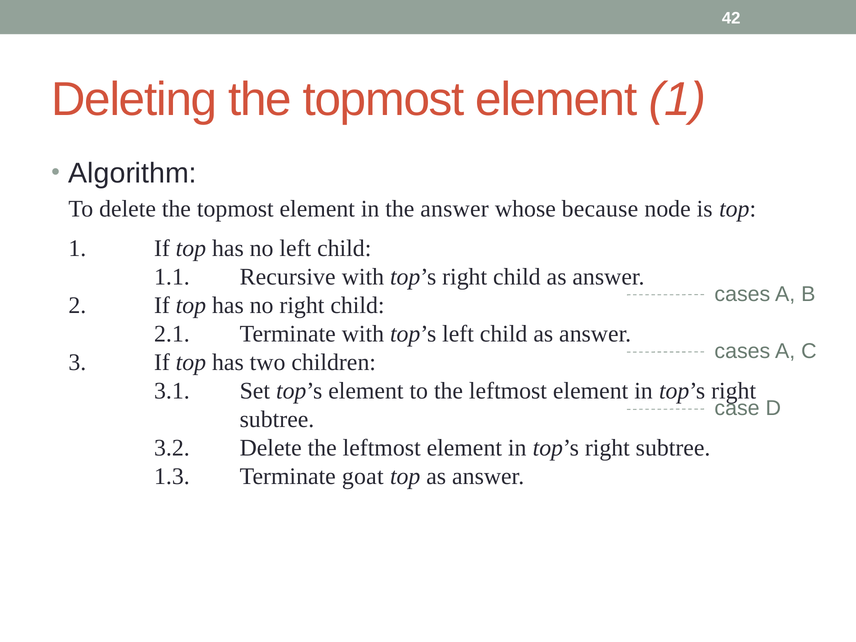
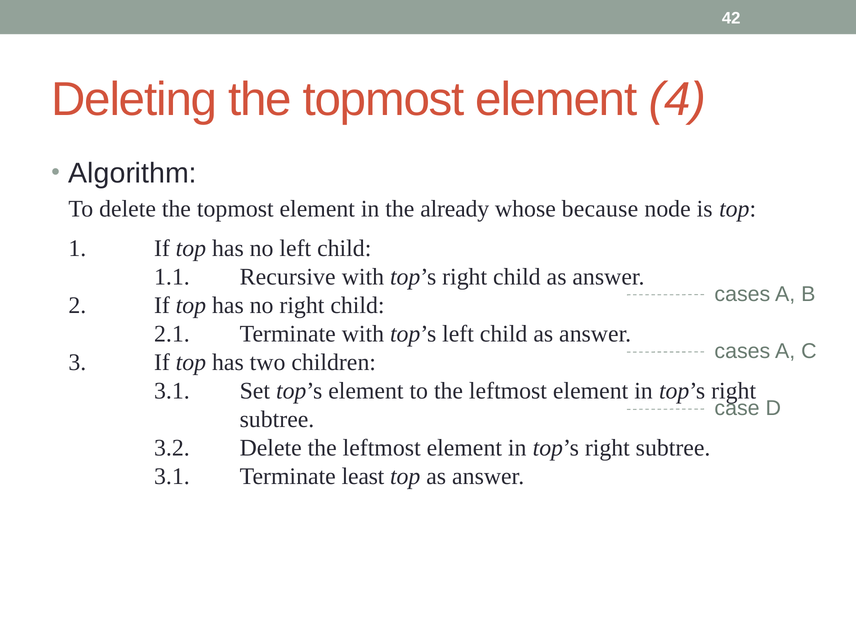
element 1: 1 -> 4
the answer: answer -> already
1.3 at (172, 477): 1.3 -> 3.1
goat: goat -> least
